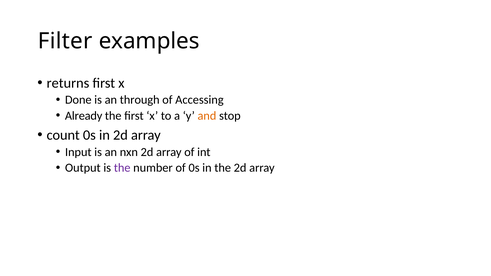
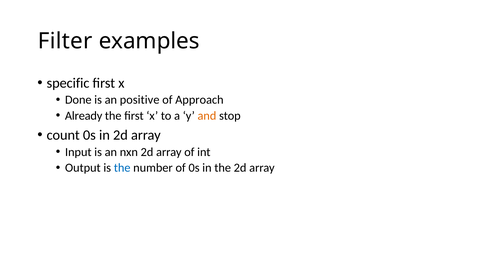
returns: returns -> specific
through: through -> positive
Accessing: Accessing -> Approach
the at (122, 168) colour: purple -> blue
